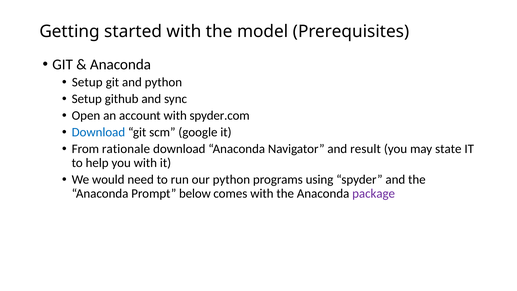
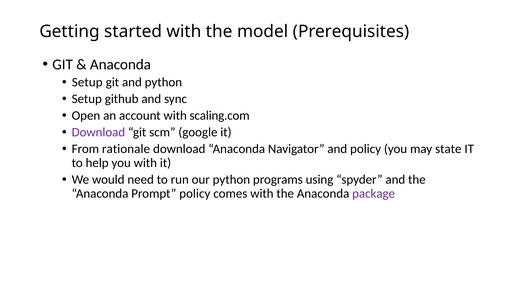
spyder.com: spyder.com -> scaling.com
Download at (98, 132) colour: blue -> purple
and result: result -> policy
Prompt below: below -> policy
